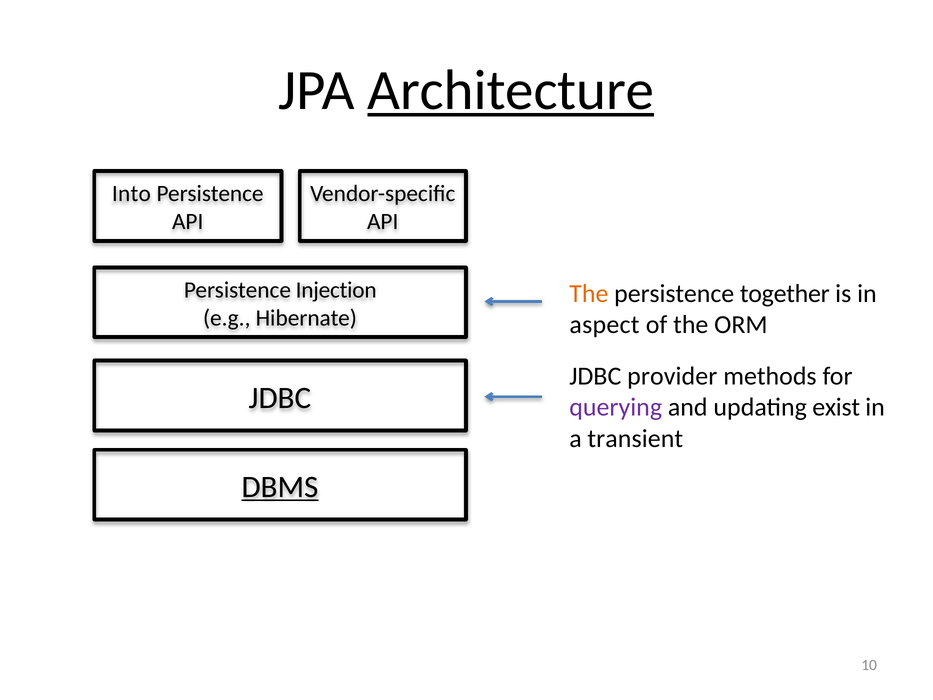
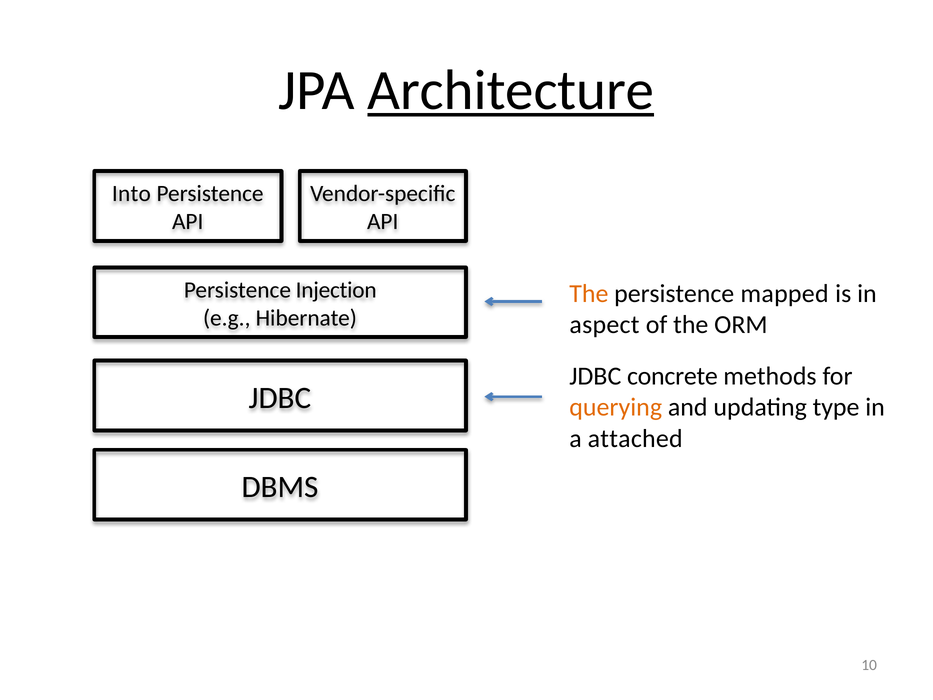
together: together -> mapped
provider: provider -> concrete
querying colour: purple -> orange
exist: exist -> type
transient: transient -> attached
DBMS underline: present -> none
